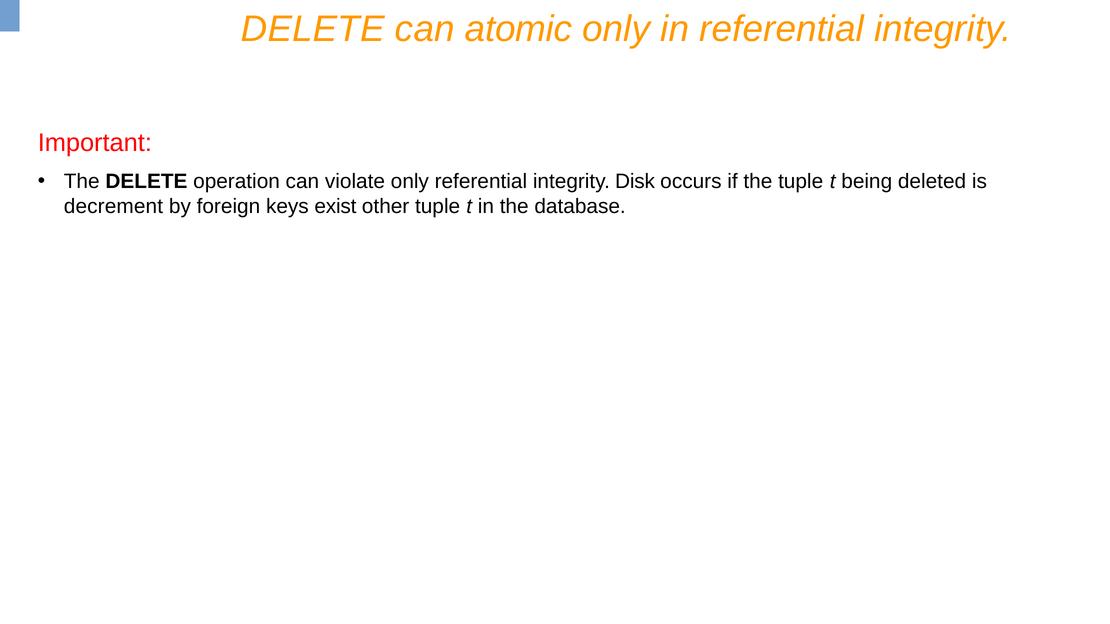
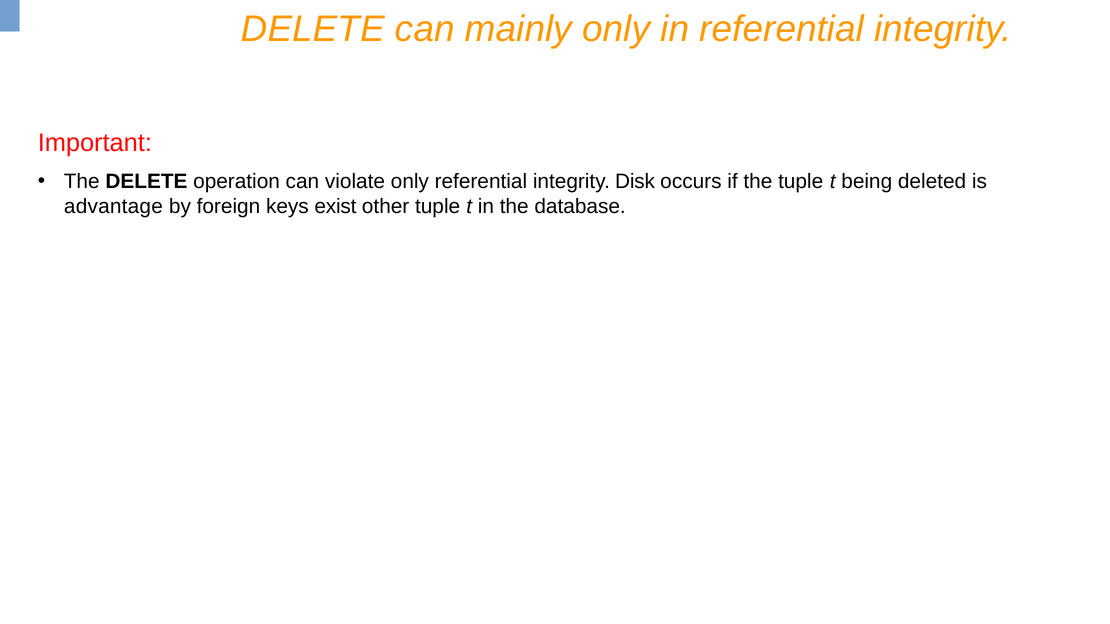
atomic: atomic -> mainly
decrement: decrement -> advantage
